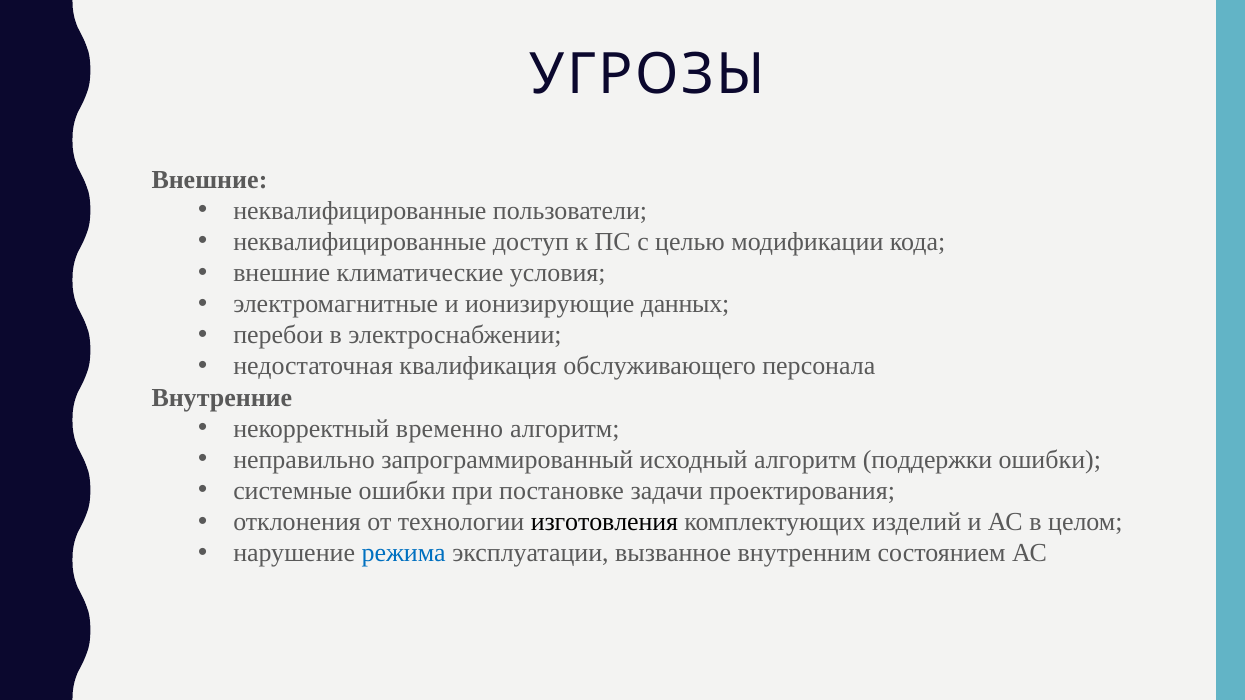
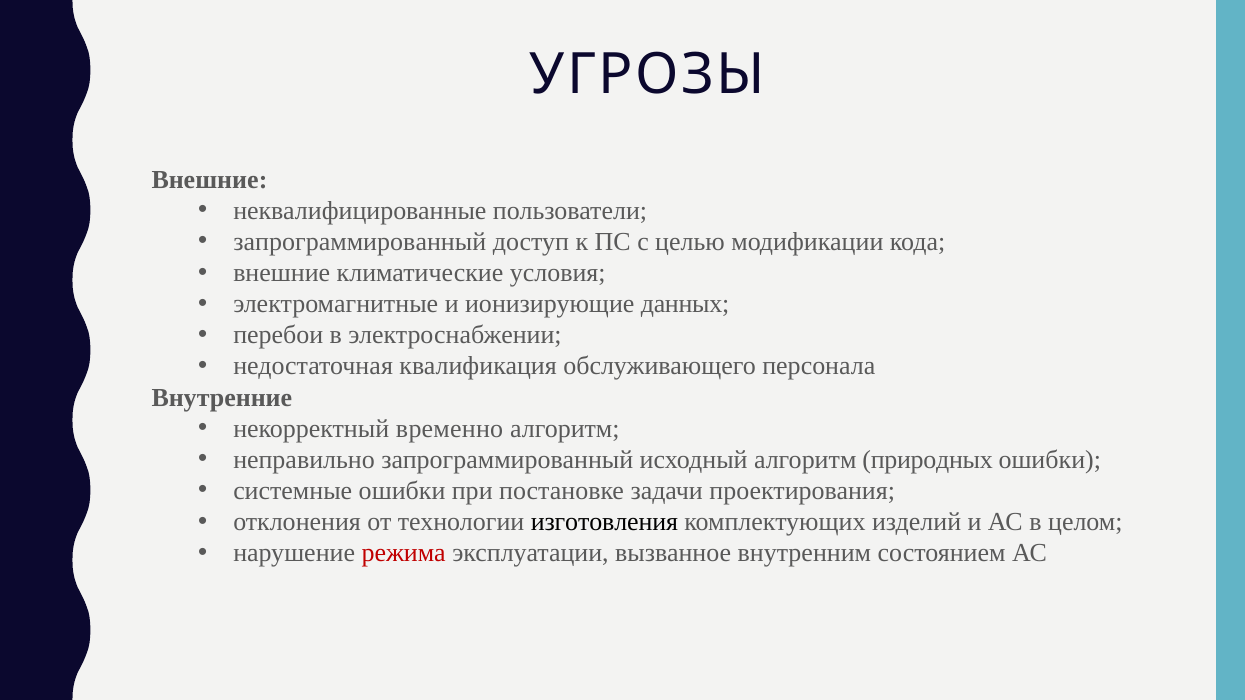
неквалифицированные at (360, 242): неквалифицированные -> запрограммированный
поддержки: поддержки -> природных
режима colour: blue -> red
